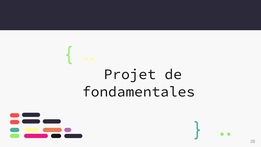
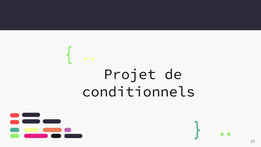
fondamentales: fondamentales -> conditionnels
